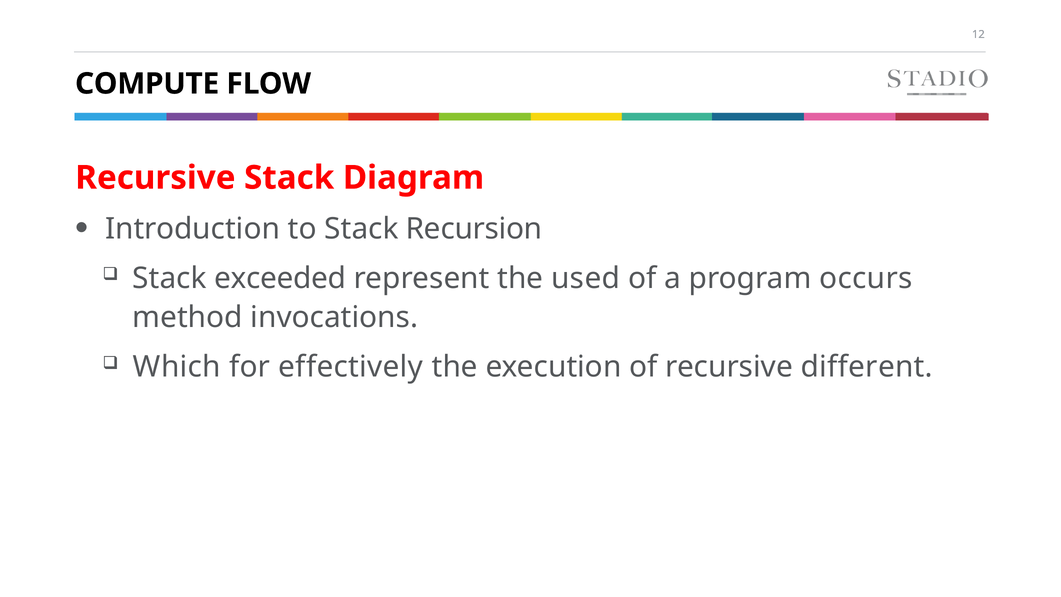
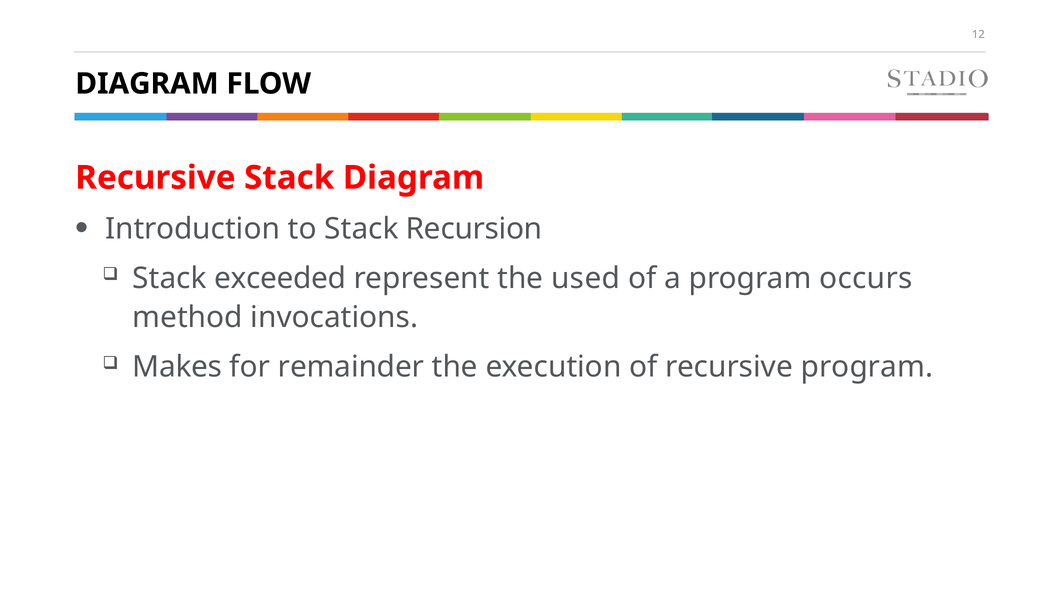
COMPUTE at (147, 84): COMPUTE -> DIAGRAM
Which: Which -> Makes
effectively: effectively -> remainder
recursive different: different -> program
